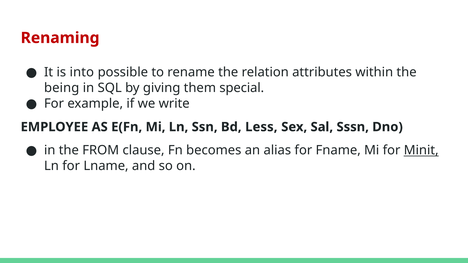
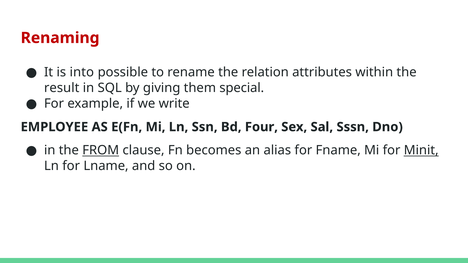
being: being -> result
Less: Less -> Four
FROM underline: none -> present
